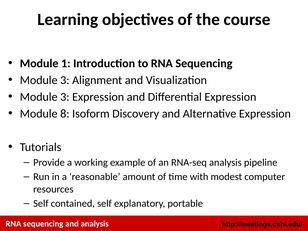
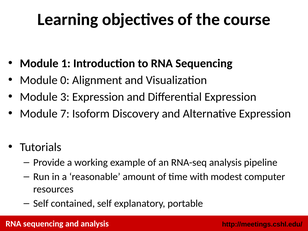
3 at (65, 80): 3 -> 0
8: 8 -> 7
